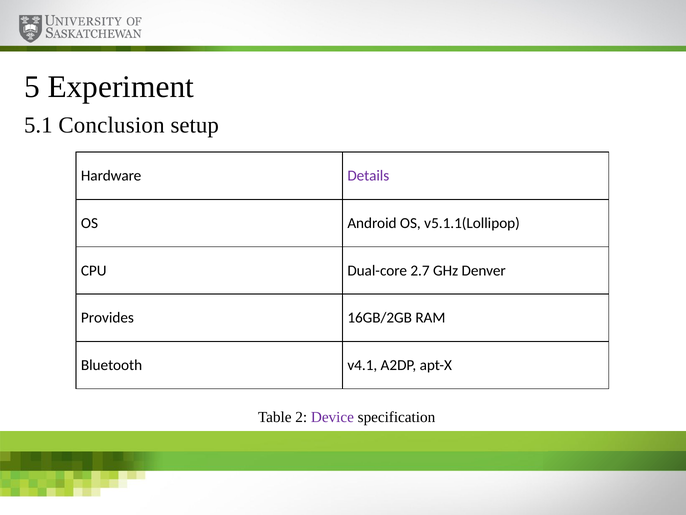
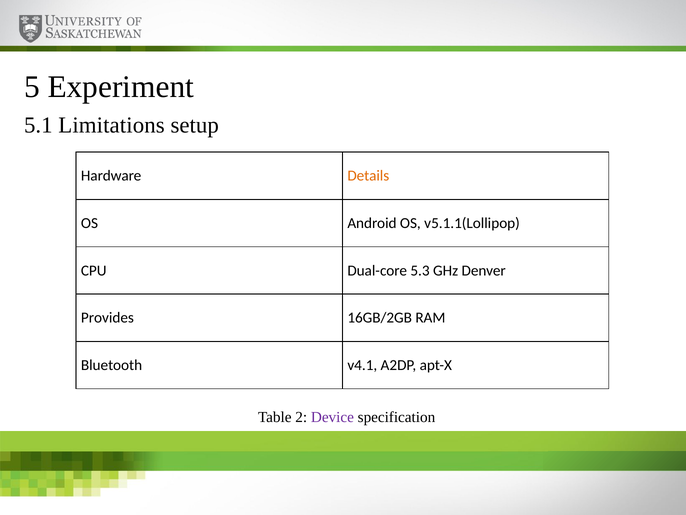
Conclusion: Conclusion -> Limitations
Details colour: purple -> orange
2.7: 2.7 -> 5.3
